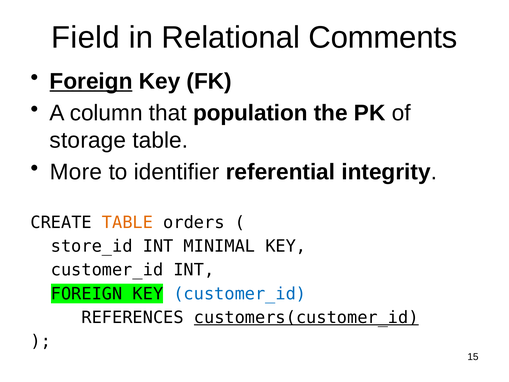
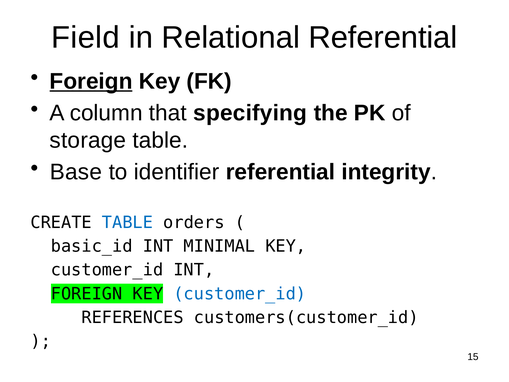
Relational Comments: Comments -> Referential
population: population -> specifying
More: More -> Base
TABLE at (128, 222) colour: orange -> blue
store_id: store_id -> basic_id
customers(customer_id underline: present -> none
